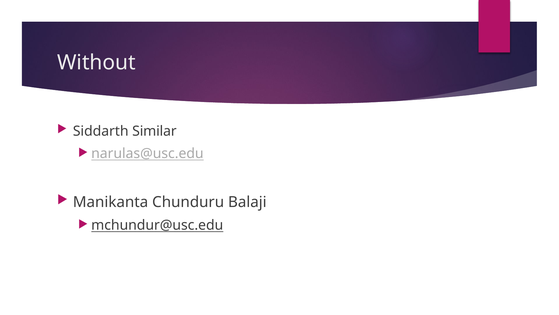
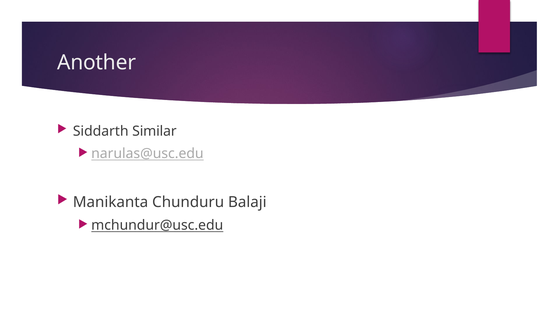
Without: Without -> Another
